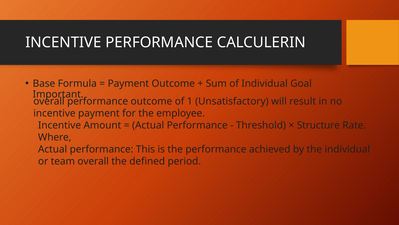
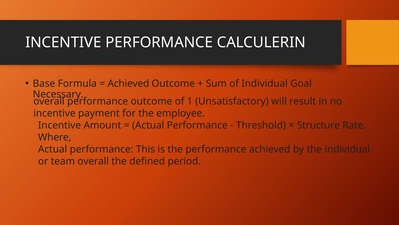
Payment at (128, 83): Payment -> Achieved
Important: Important -> Necessary
